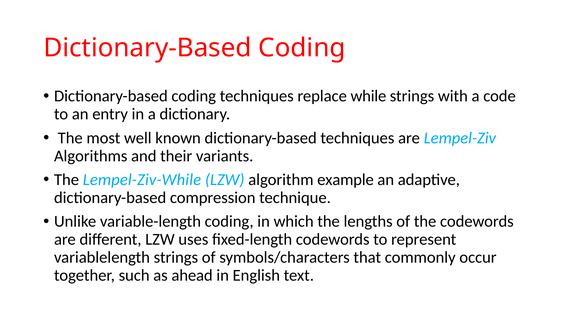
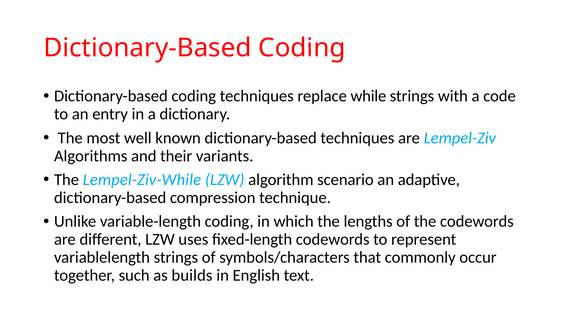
example: example -> scenario
ahead: ahead -> builds
